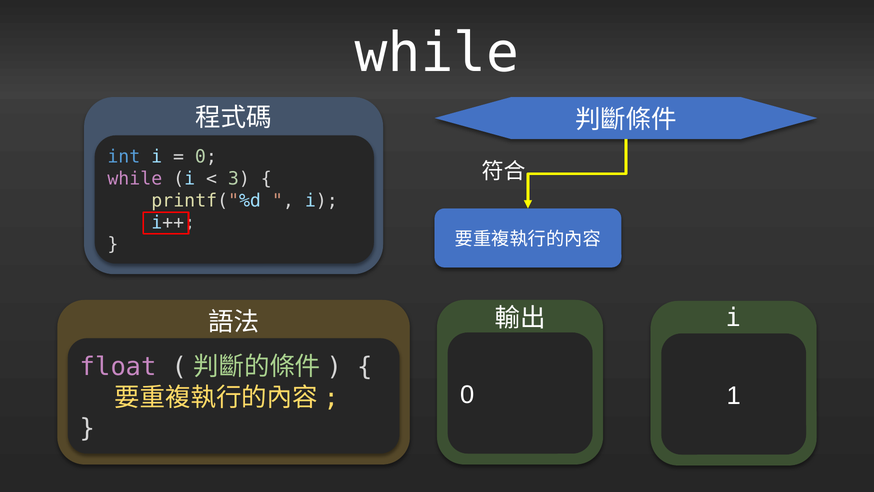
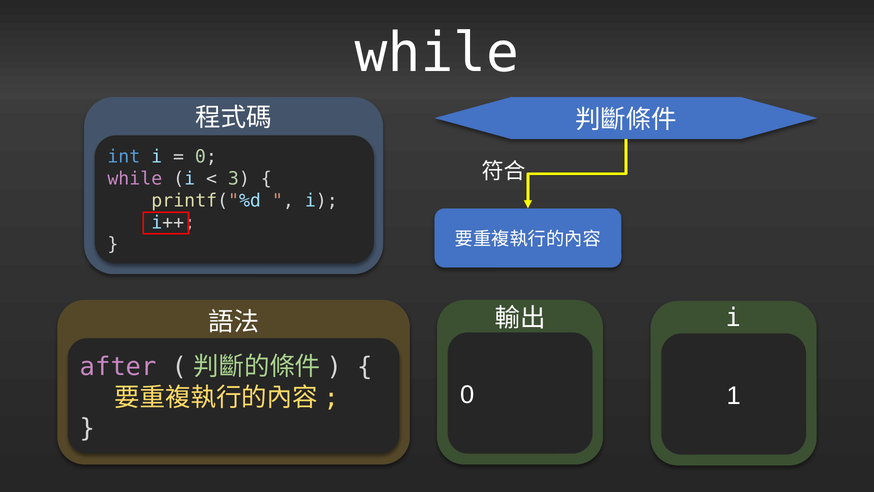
float: float -> after
